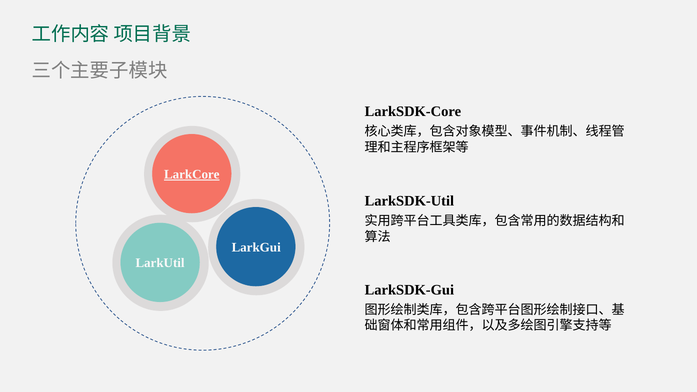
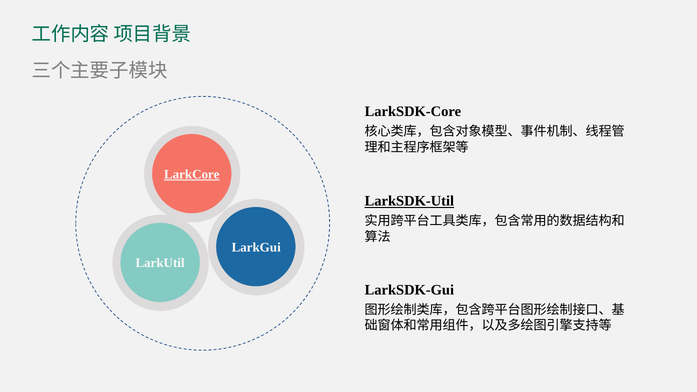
LarkSDK-Util underline: none -> present
